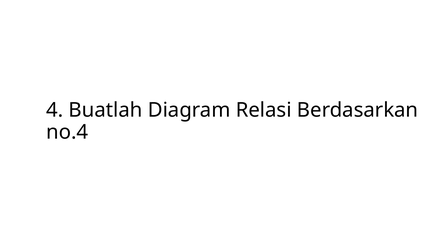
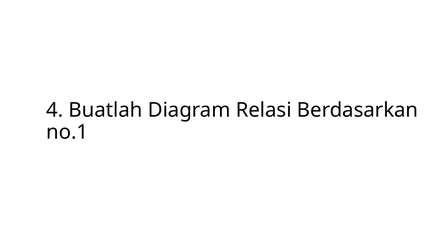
no.4: no.4 -> no.1
